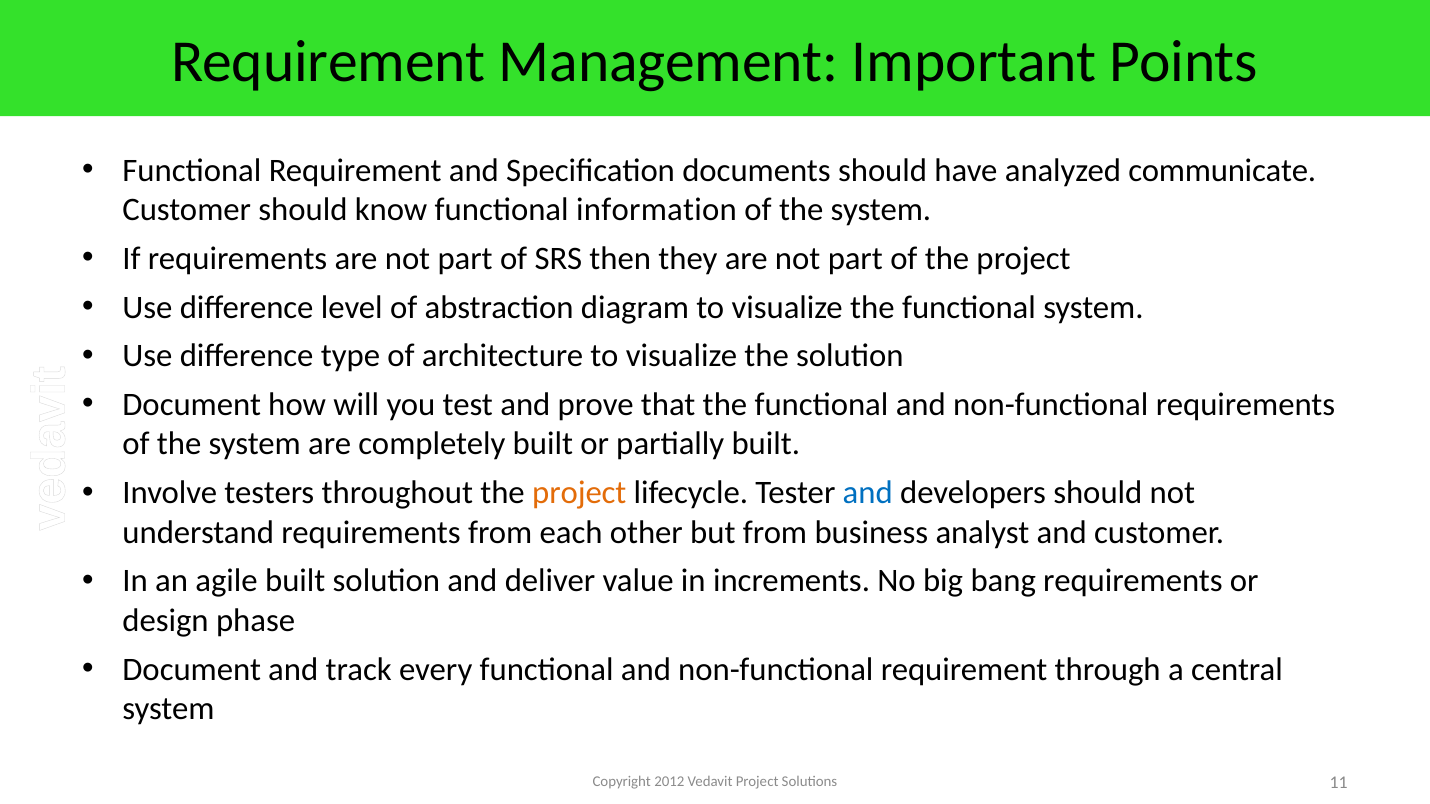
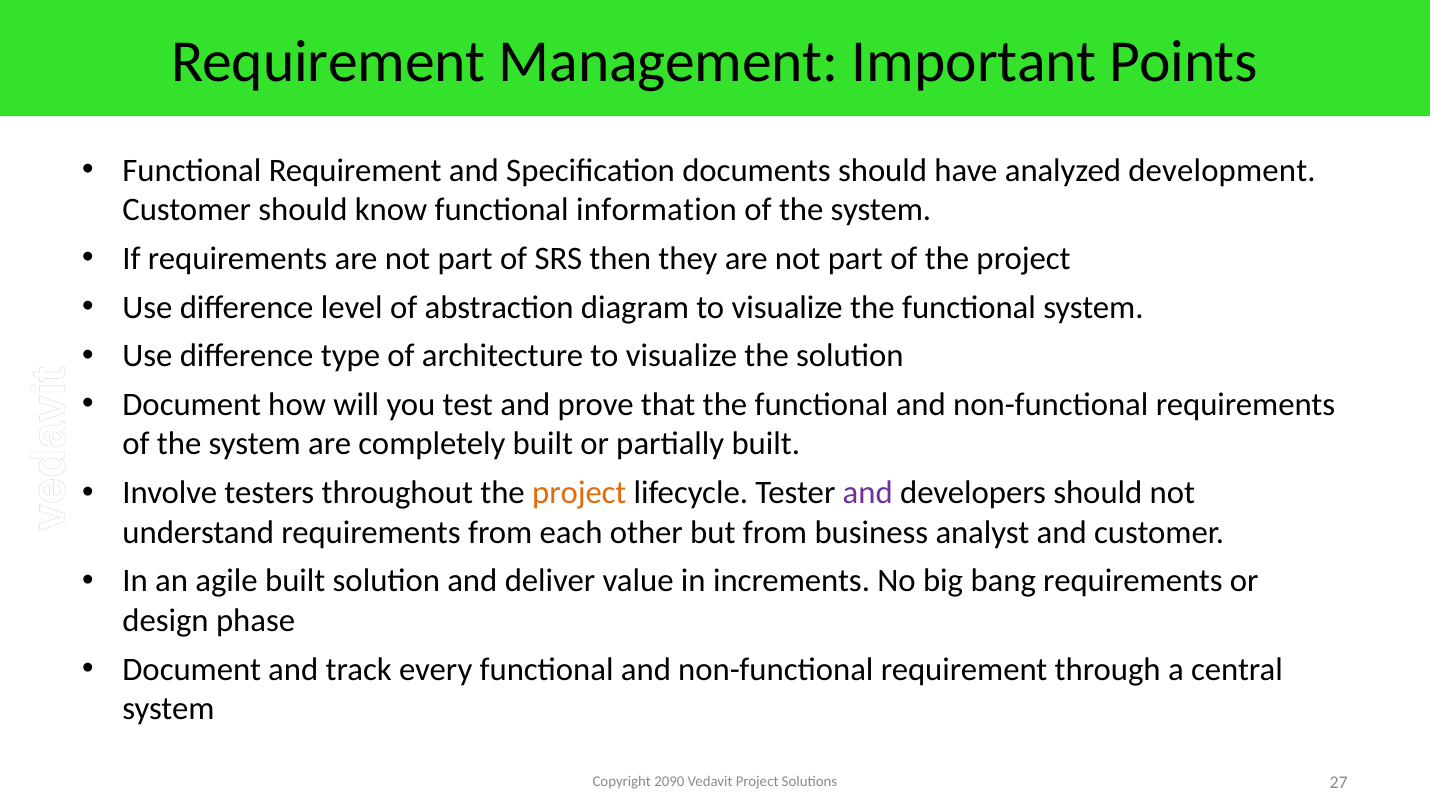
communicate: communicate -> development
and at (868, 493) colour: blue -> purple
2012: 2012 -> 2090
11: 11 -> 27
